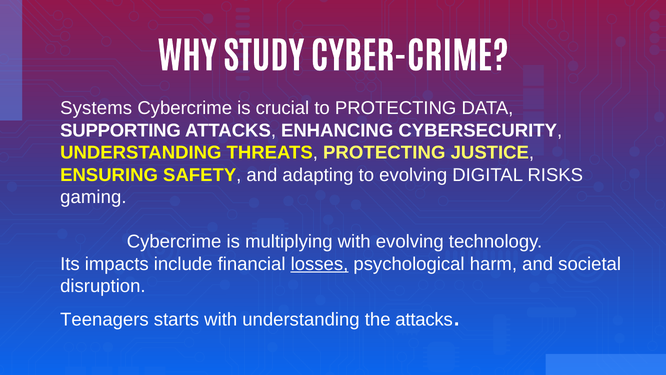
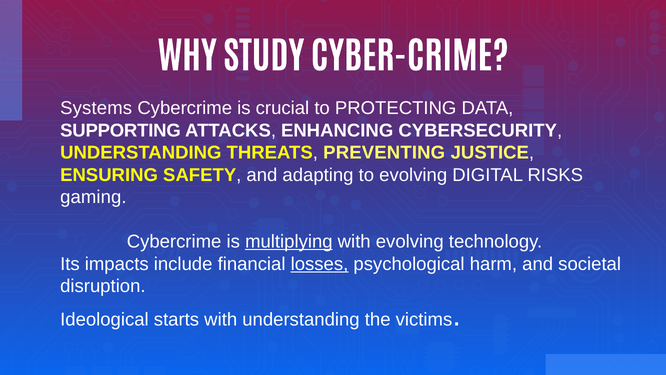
THREATS PROTECTING: PROTECTING -> PREVENTING
multiplying underline: none -> present
Teenagers: Teenagers -> Ideological
the attacks: attacks -> victims
